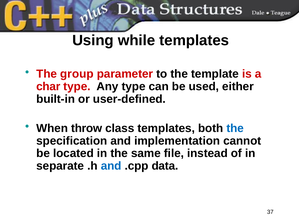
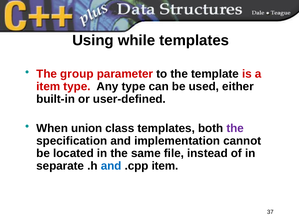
char at (48, 87): char -> item
throw: throw -> union
the at (235, 128) colour: blue -> purple
.cpp data: data -> item
